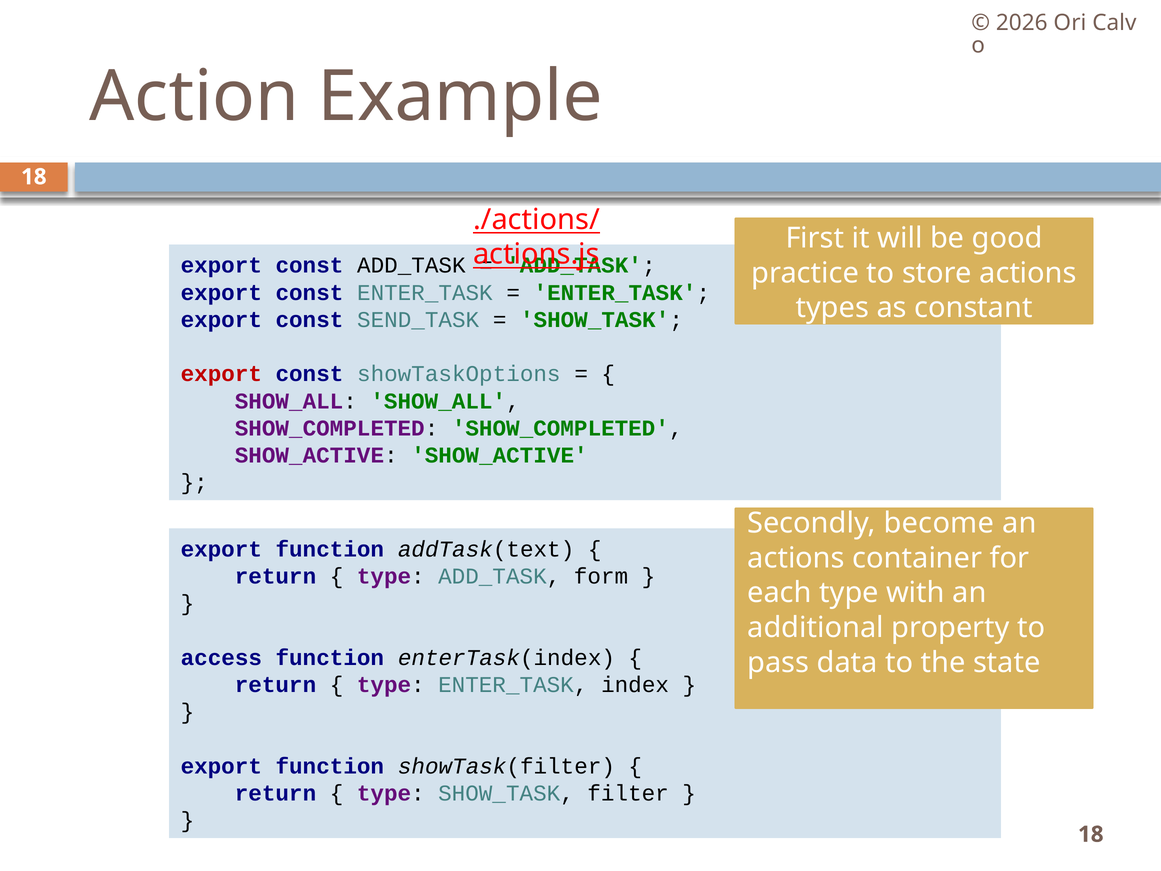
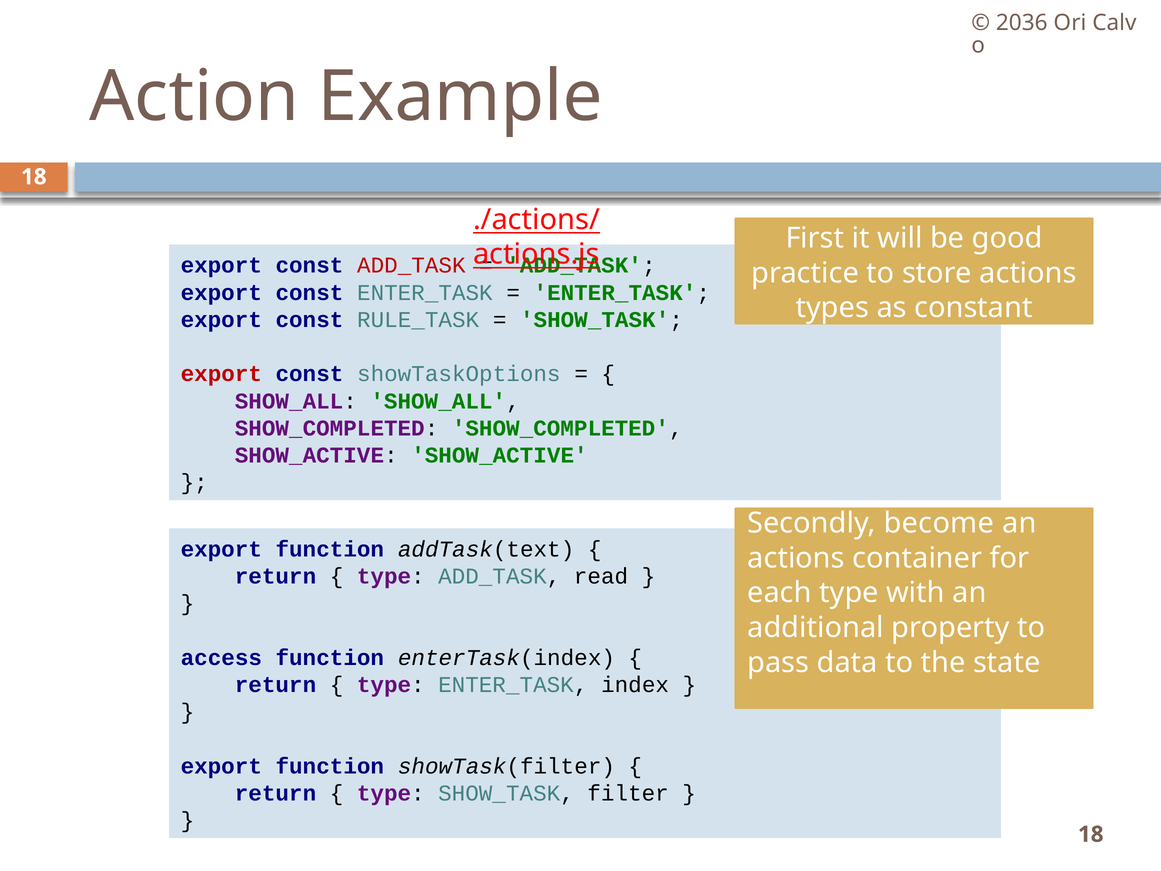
2026: 2026 -> 2036
ADD_TASK at (411, 265) colour: black -> red
SEND_TASK: SEND_TASK -> RULE_TASK
form: form -> read
